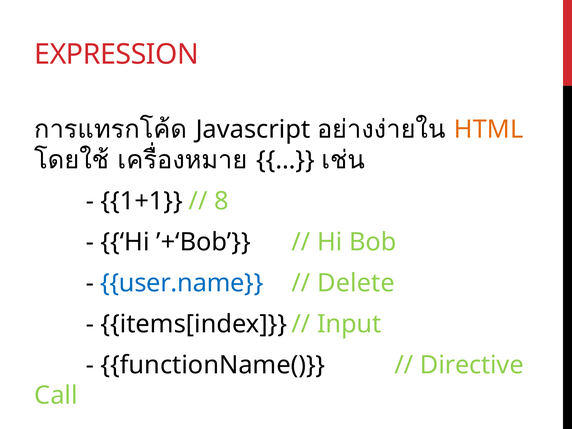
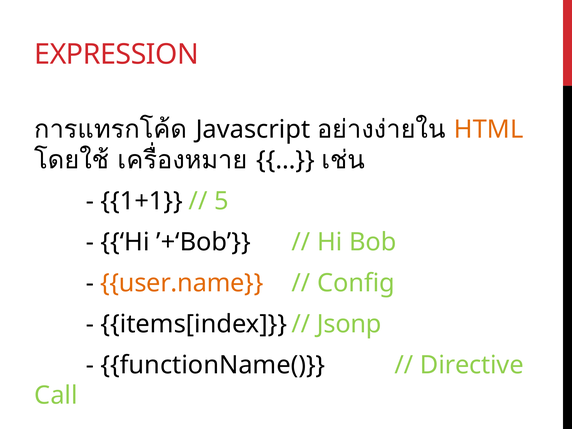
8: 8 -> 5
user.name colour: blue -> orange
Delete: Delete -> Config
Input: Input -> Jsonp
